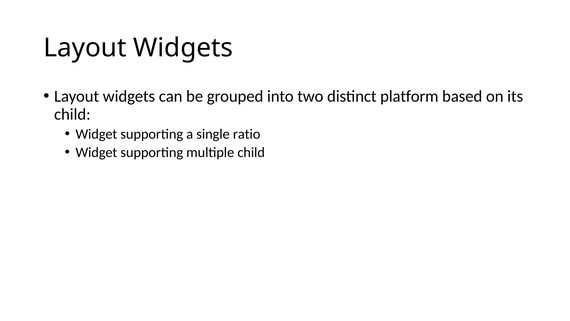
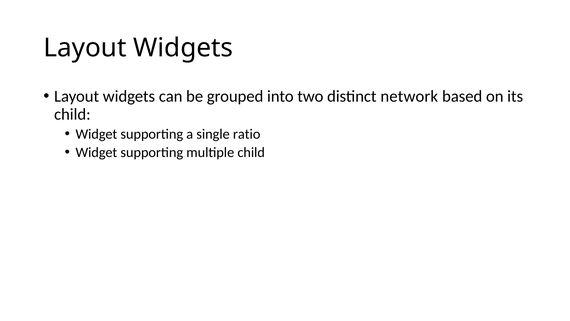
platform: platform -> network
